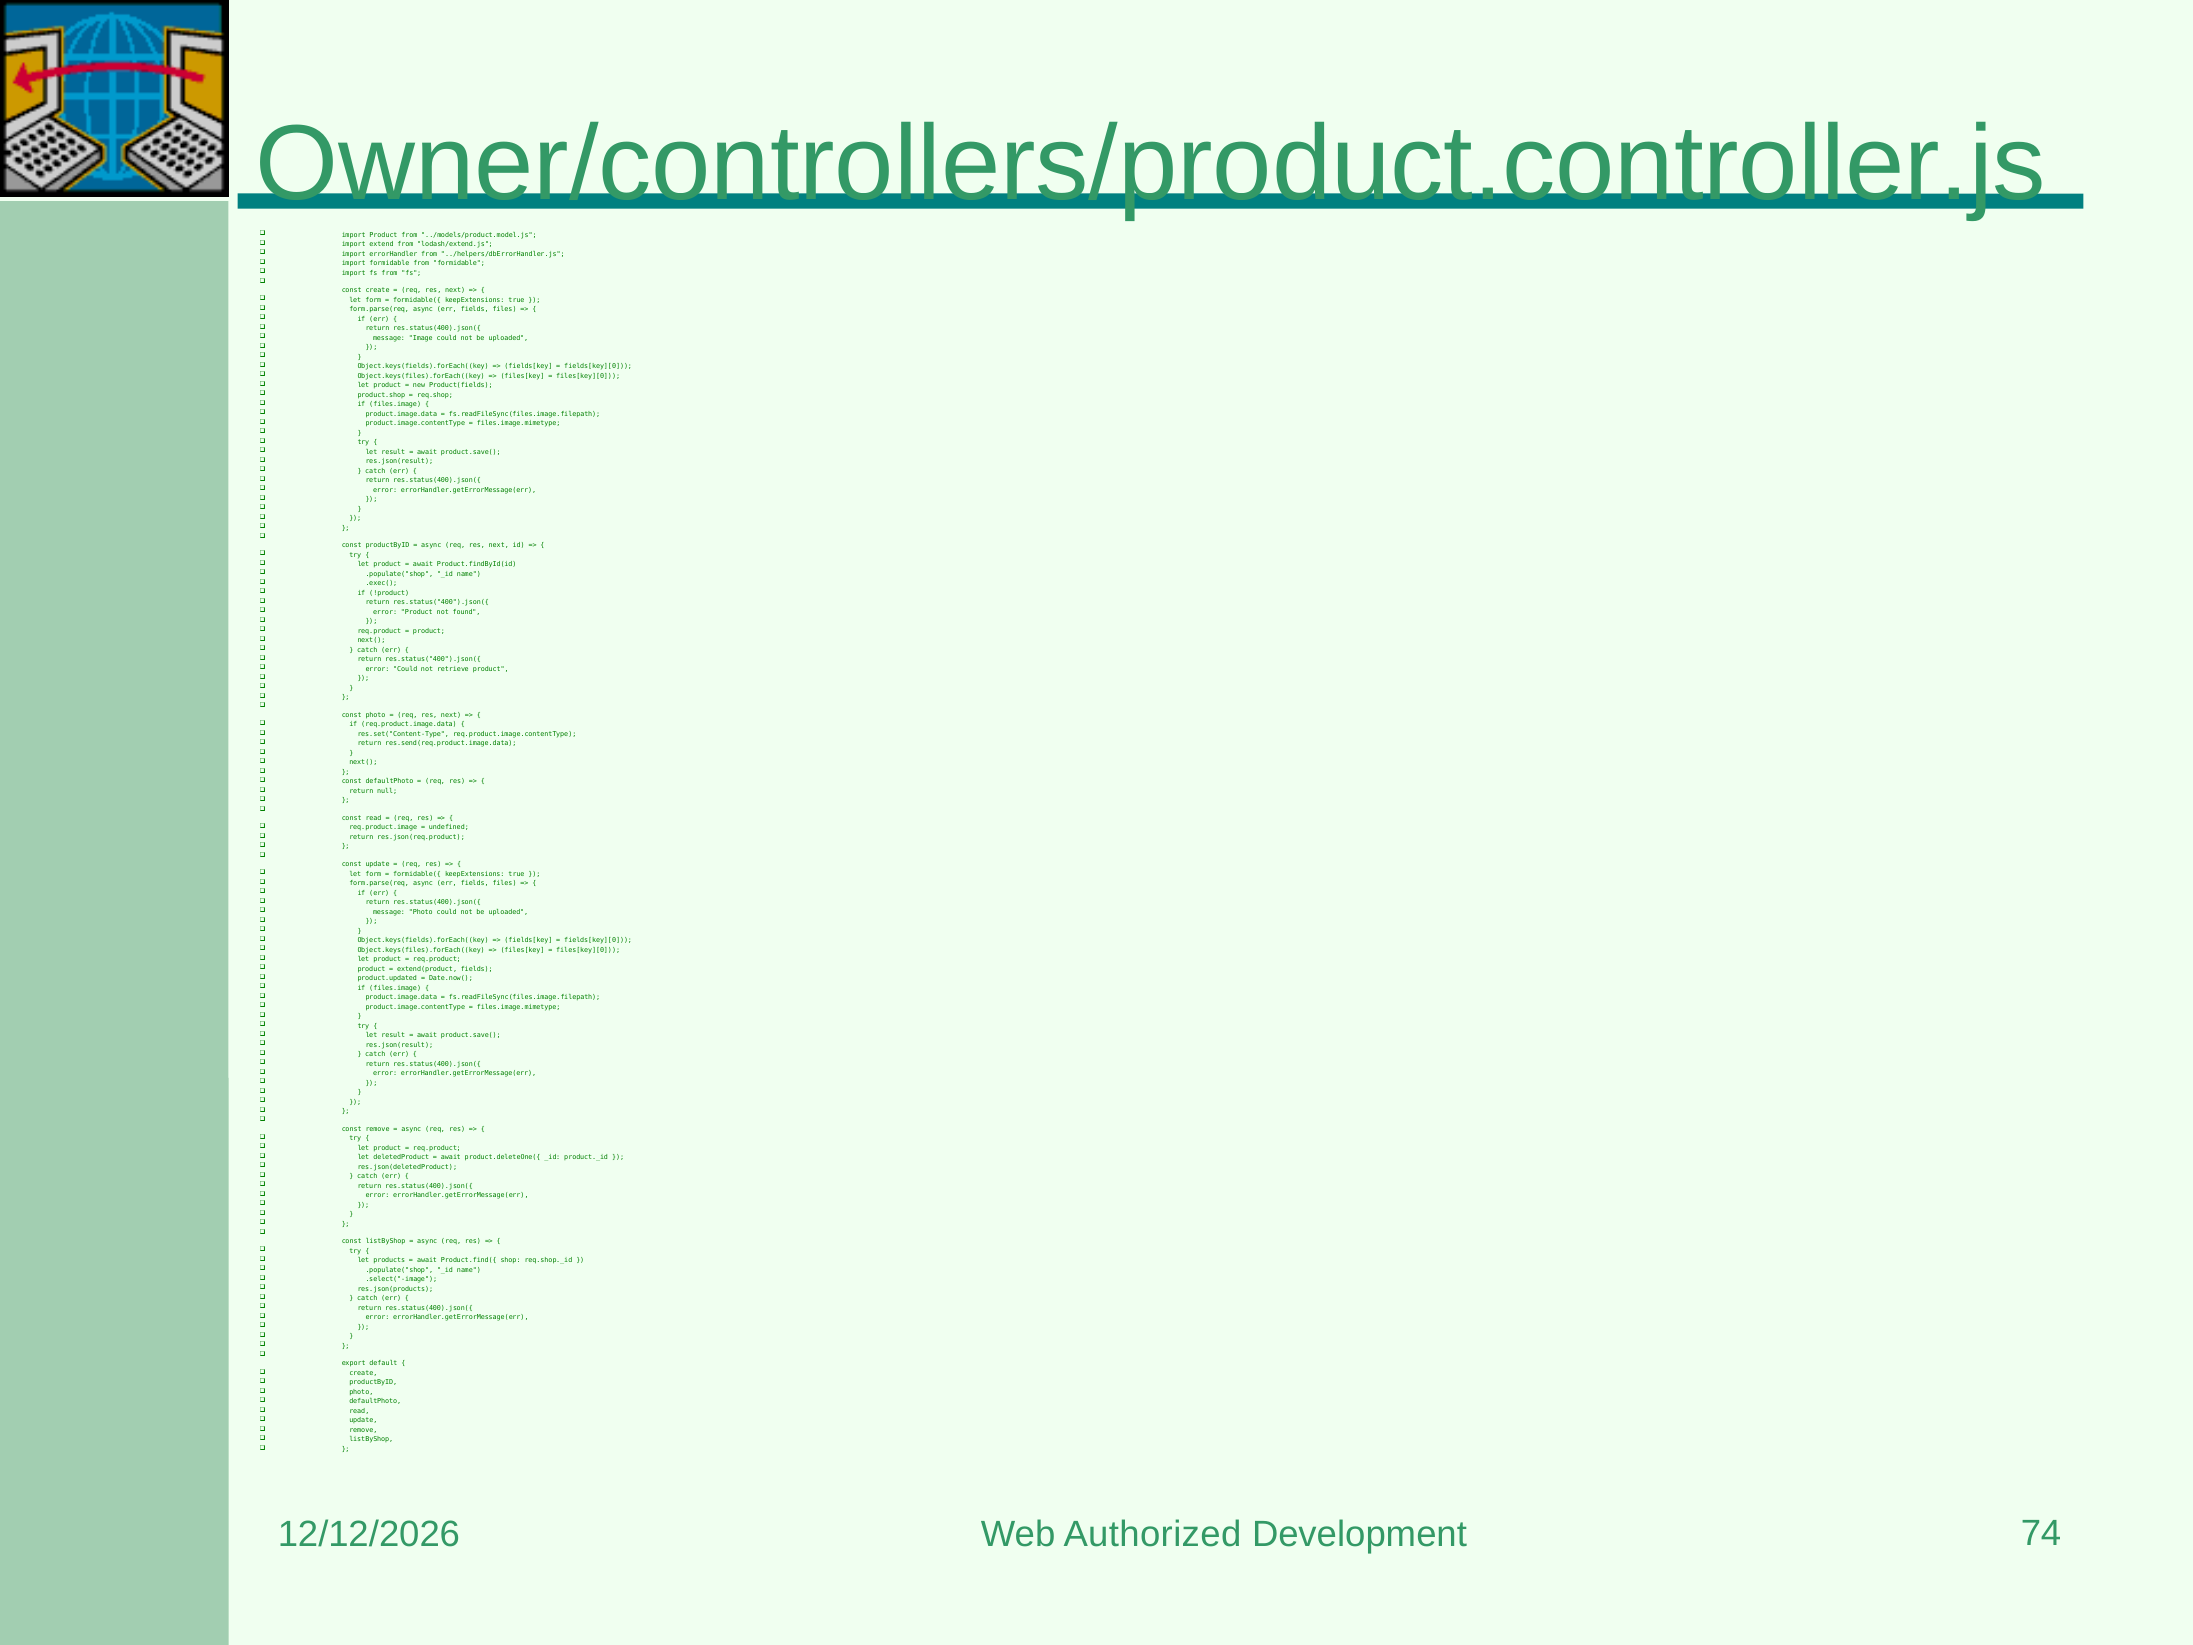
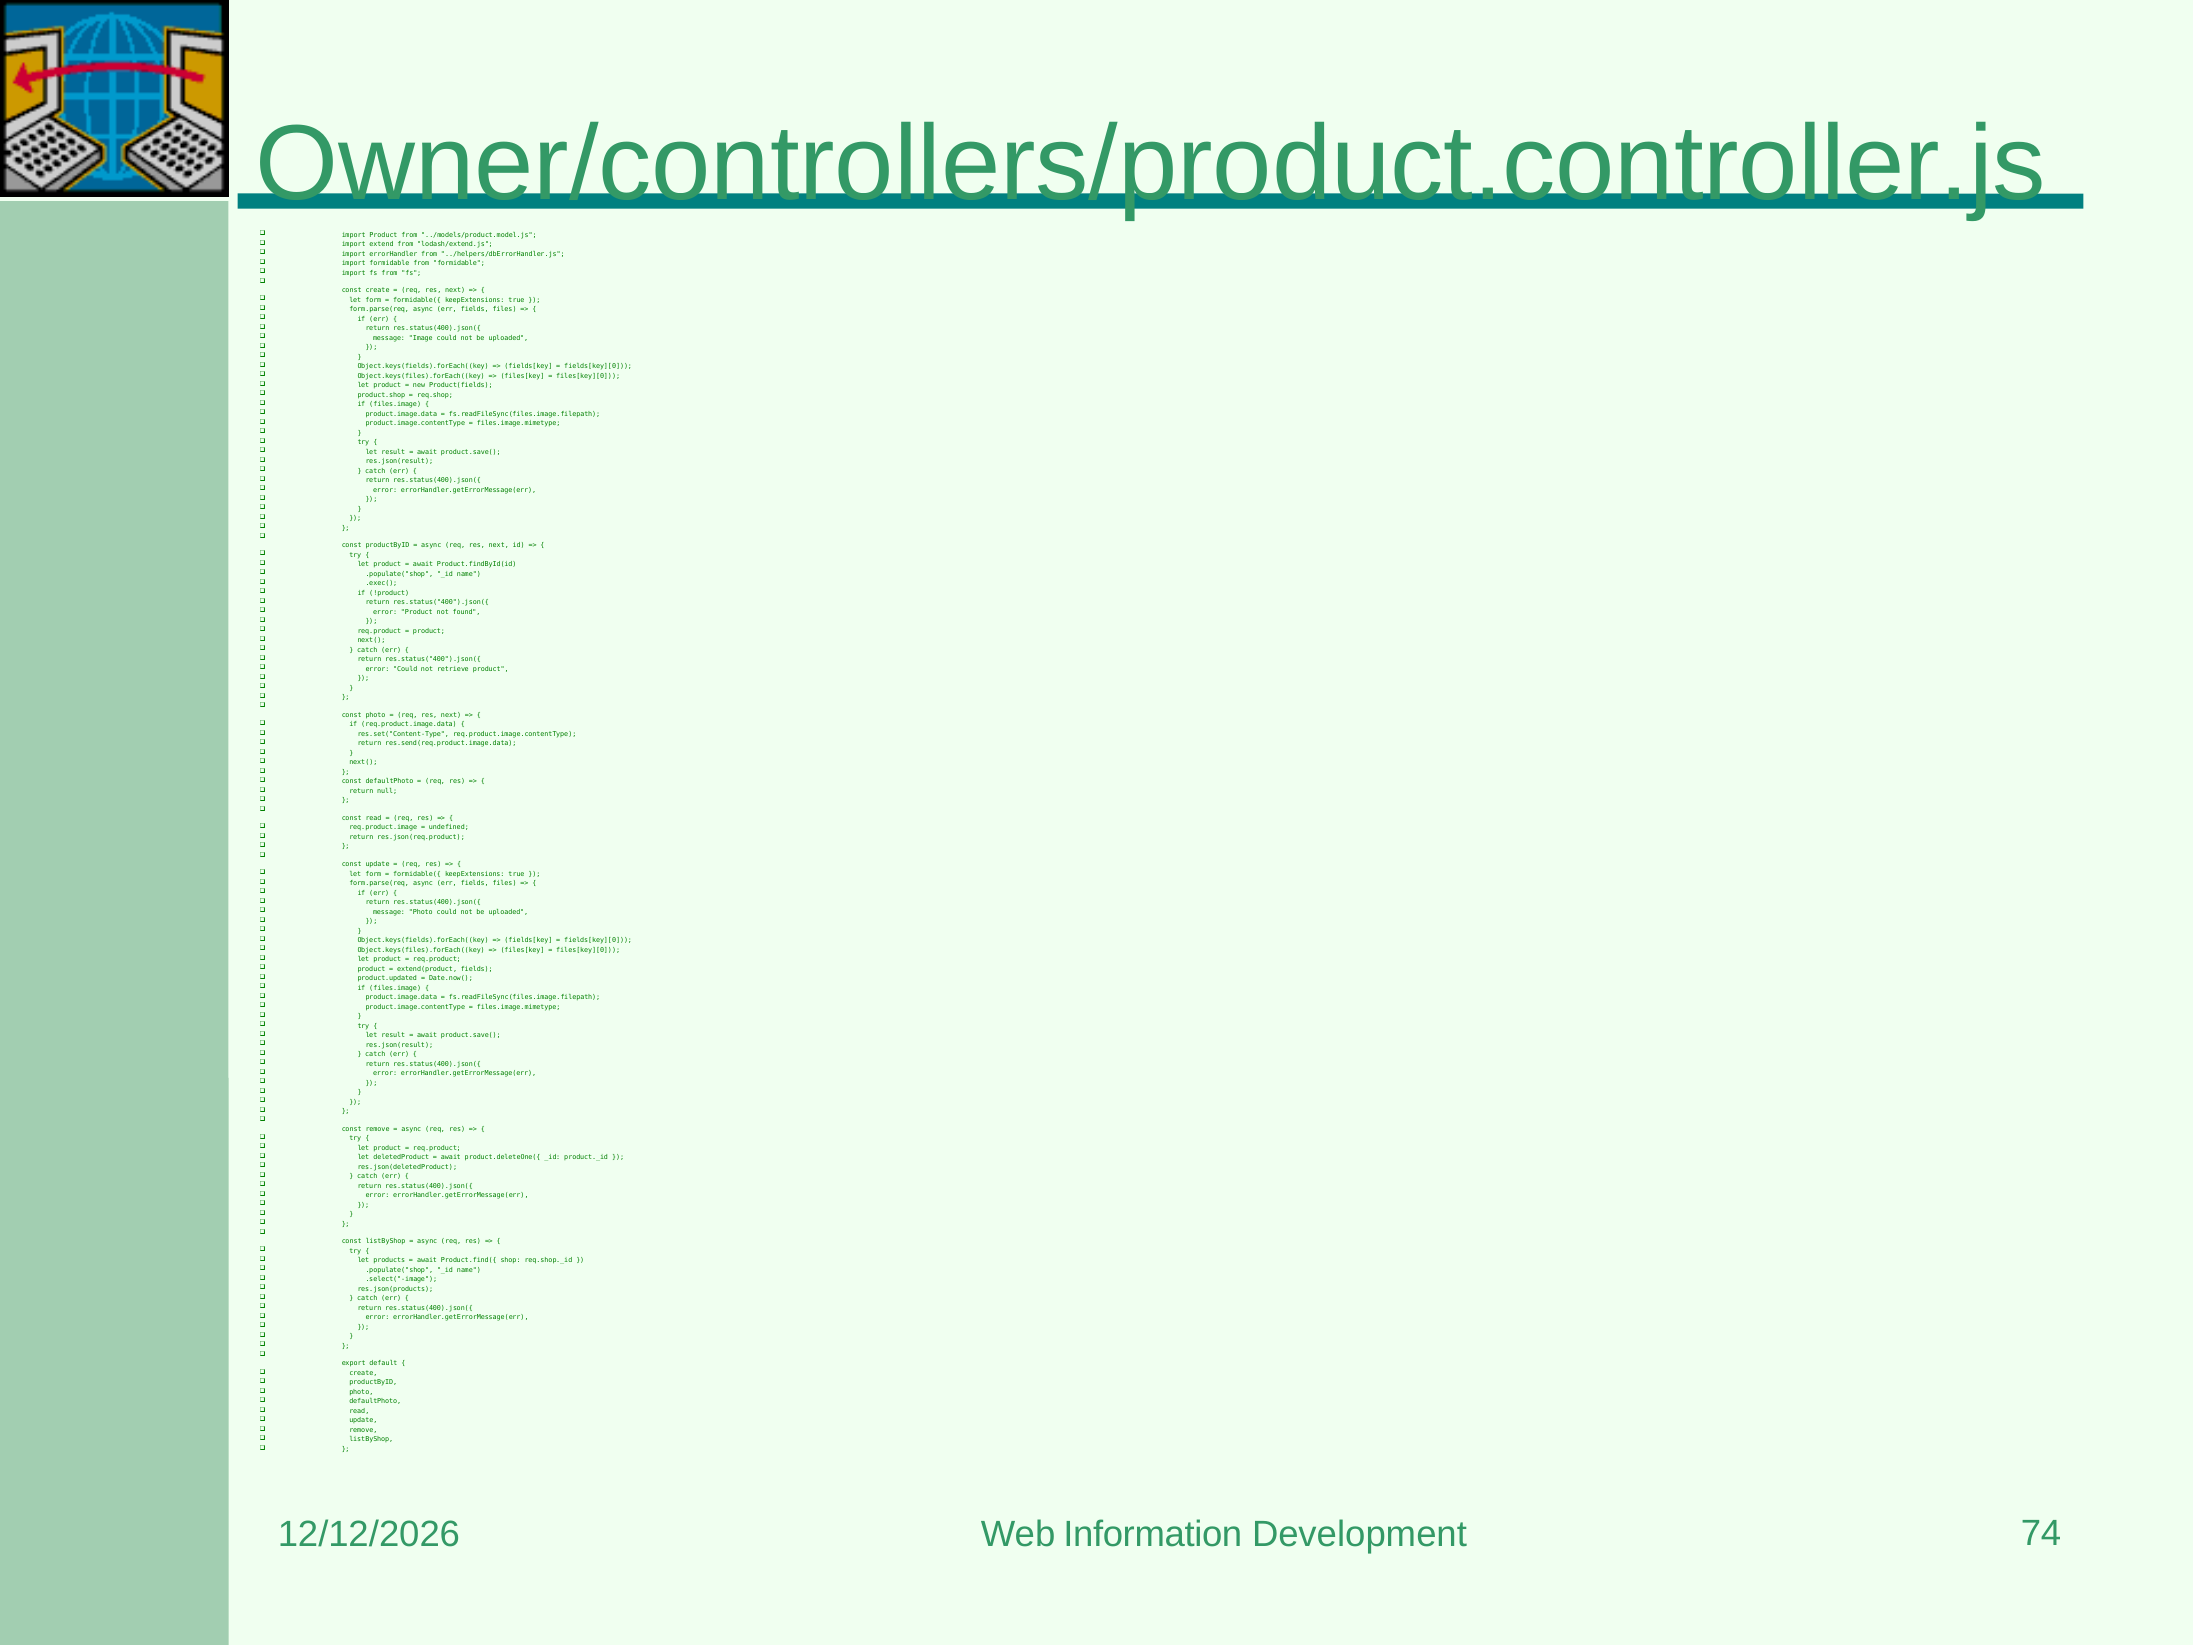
Authorized: Authorized -> Information
